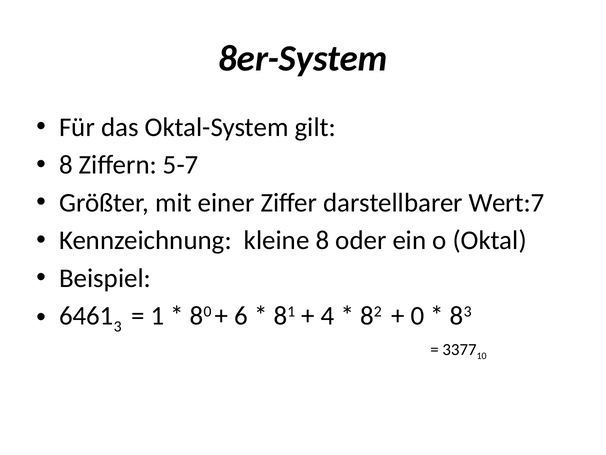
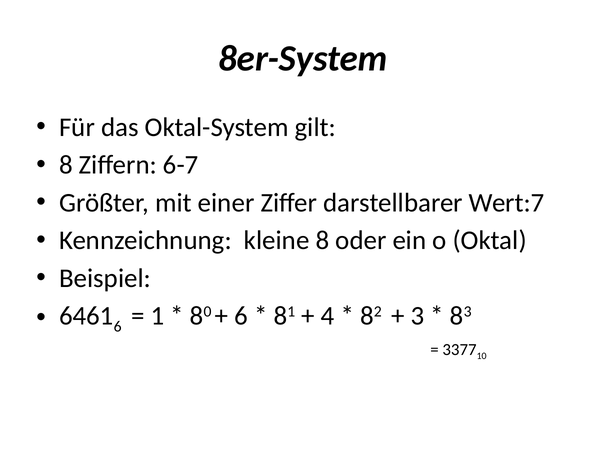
5-7: 5-7 -> 6-7
3 at (118, 326): 3 -> 6
0: 0 -> 3
